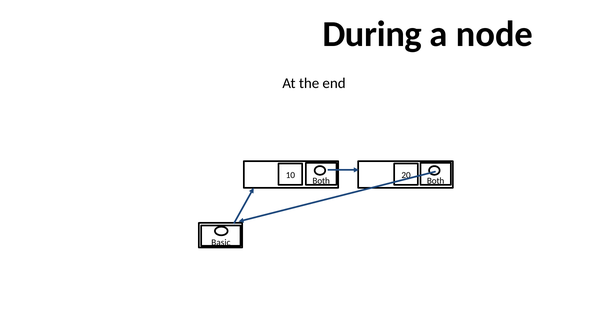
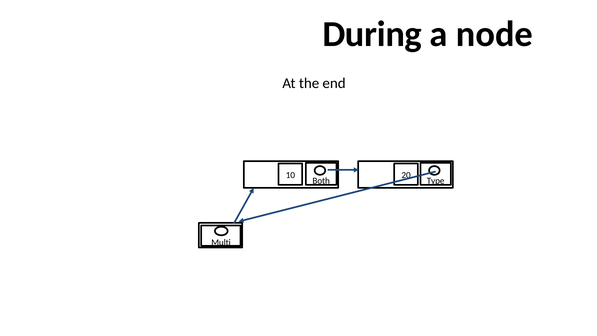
Both at (436, 181): Both -> Type
Basic: Basic -> Multi
